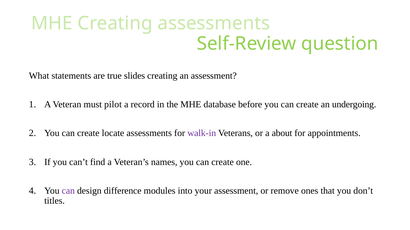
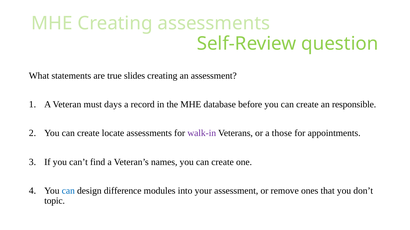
pilot: pilot -> days
undergoing: undergoing -> responsible
about: about -> those
can at (68, 191) colour: purple -> blue
titles: titles -> topic
